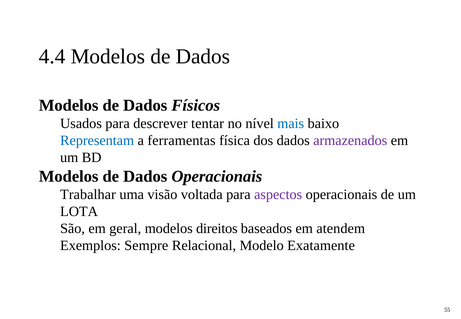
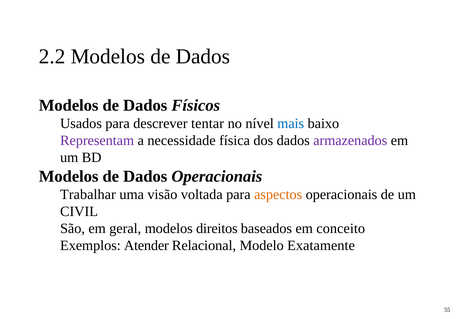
4.4: 4.4 -> 2.2
Representam colour: blue -> purple
ferramentas: ferramentas -> necessidade
aspectos colour: purple -> orange
LOTA: LOTA -> CIVIL
atendem: atendem -> conceito
Sempre: Sempre -> Atender
